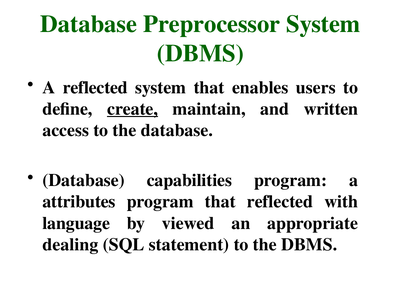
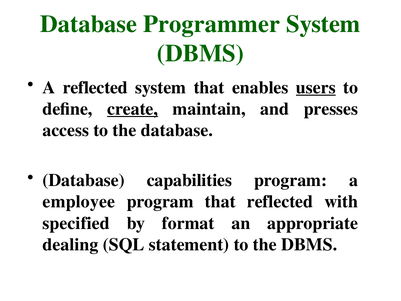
Preprocessor: Preprocessor -> Programmer
users underline: none -> present
written: written -> presses
attributes: attributes -> employee
language: language -> specified
viewed: viewed -> format
